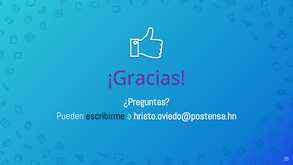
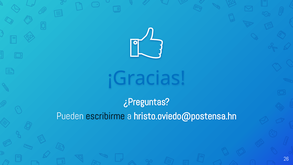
¡Gracias colour: purple -> blue
